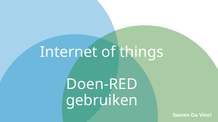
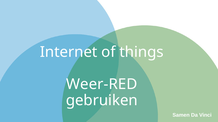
Doen-RED: Doen-RED -> Weer-RED
